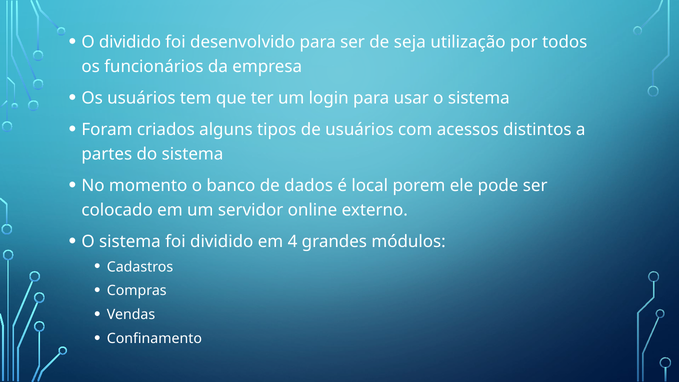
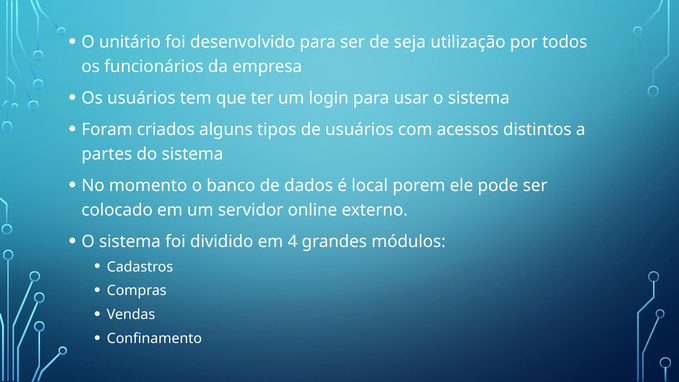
O dividido: dividido -> unitário
